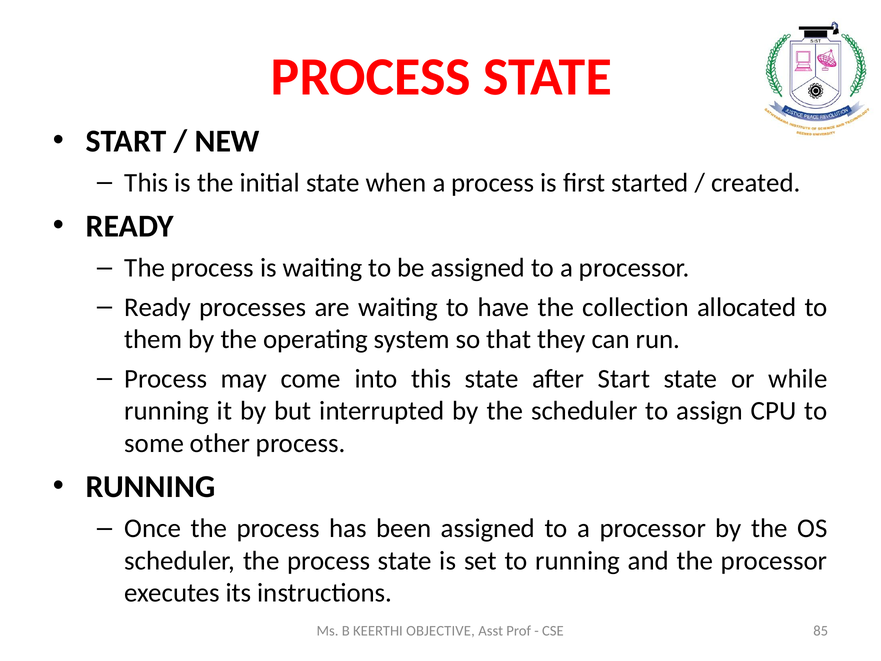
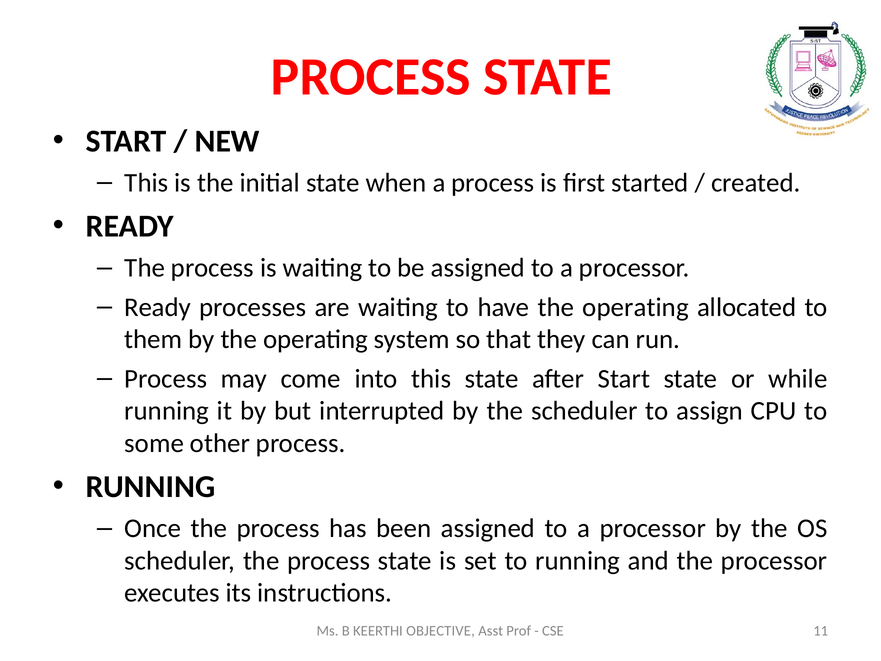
have the collection: collection -> operating
85: 85 -> 11
